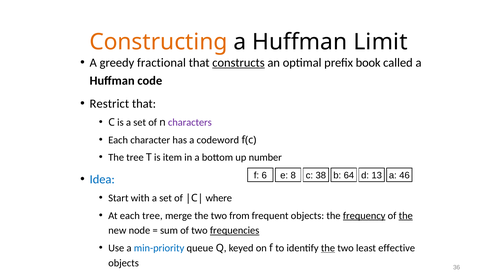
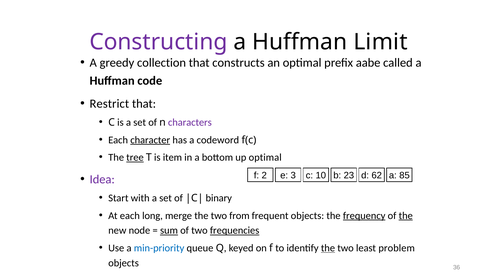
Constructing colour: orange -> purple
fractional: fractional -> collection
constructs underline: present -> none
book: book -> aabe
character underline: none -> present
tree at (135, 158) underline: none -> present
up number: number -> optimal
6: 6 -> 2
8: 8 -> 3
38: 38 -> 10
64: 64 -> 23
13: 13 -> 62
46: 46 -> 85
Idea colour: blue -> purple
where: where -> binary
each tree: tree -> long
sum underline: none -> present
effective: effective -> problem
